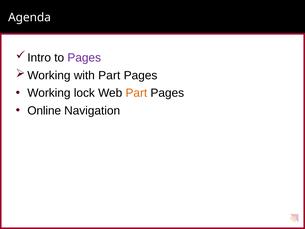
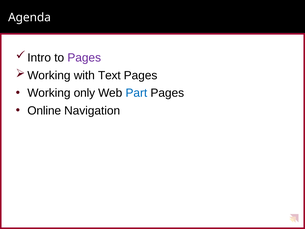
with Part: Part -> Text
lock: lock -> only
Part at (136, 93) colour: orange -> blue
